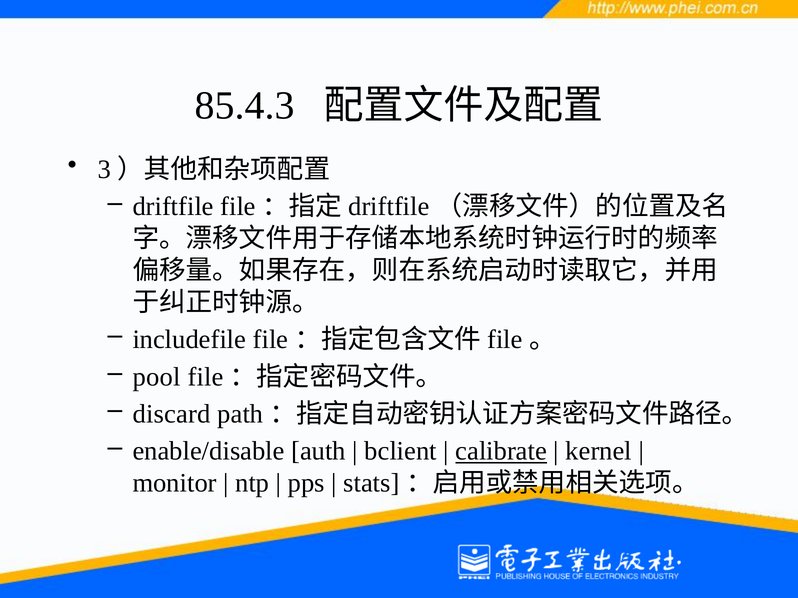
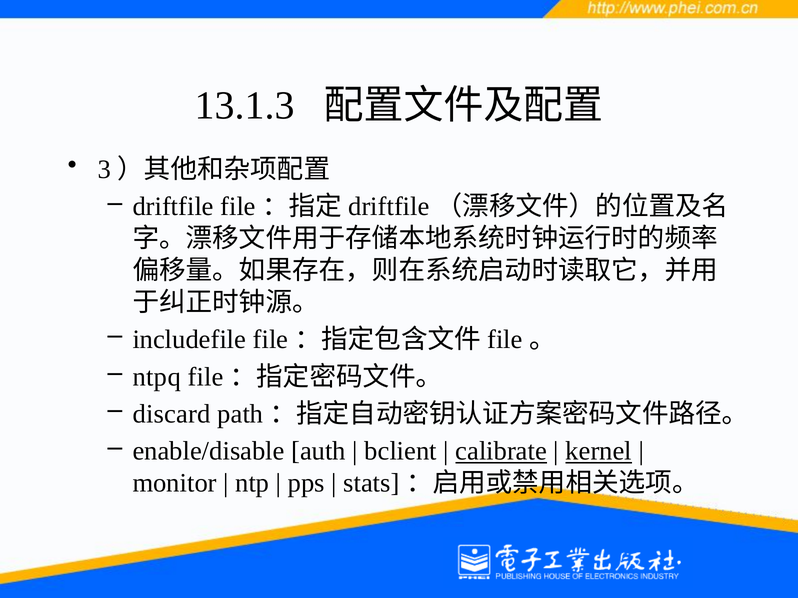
85.4.3: 85.4.3 -> 13.1.3
pool: pool -> ntpq
kernel underline: none -> present
